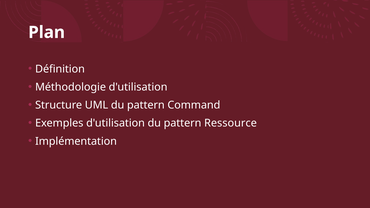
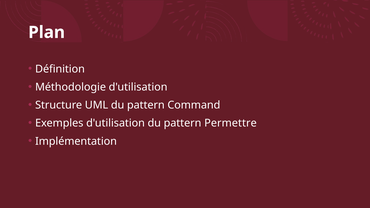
Ressource: Ressource -> Permettre
